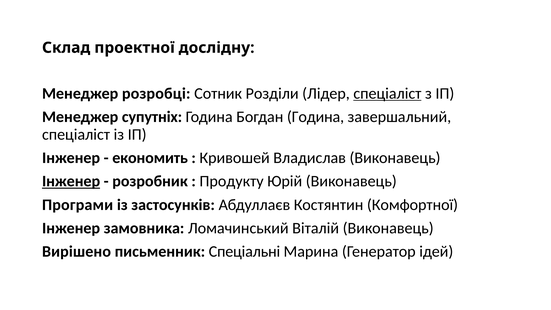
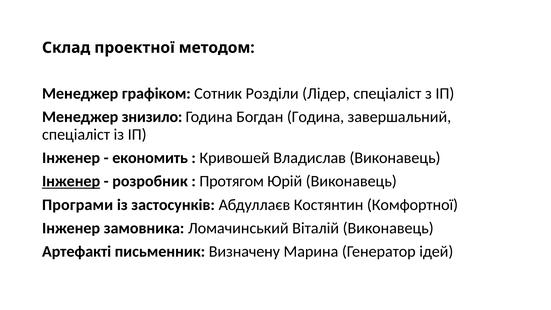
дослідну: дослідну -> методом
розробці: розробці -> графіком
спеціаліст at (387, 93) underline: present -> none
супутніх: супутніх -> знизило
Продукту: Продукту -> Протягом
Вирішено: Вирішено -> Артефакті
Спеціальні: Спеціальні -> Визначену
